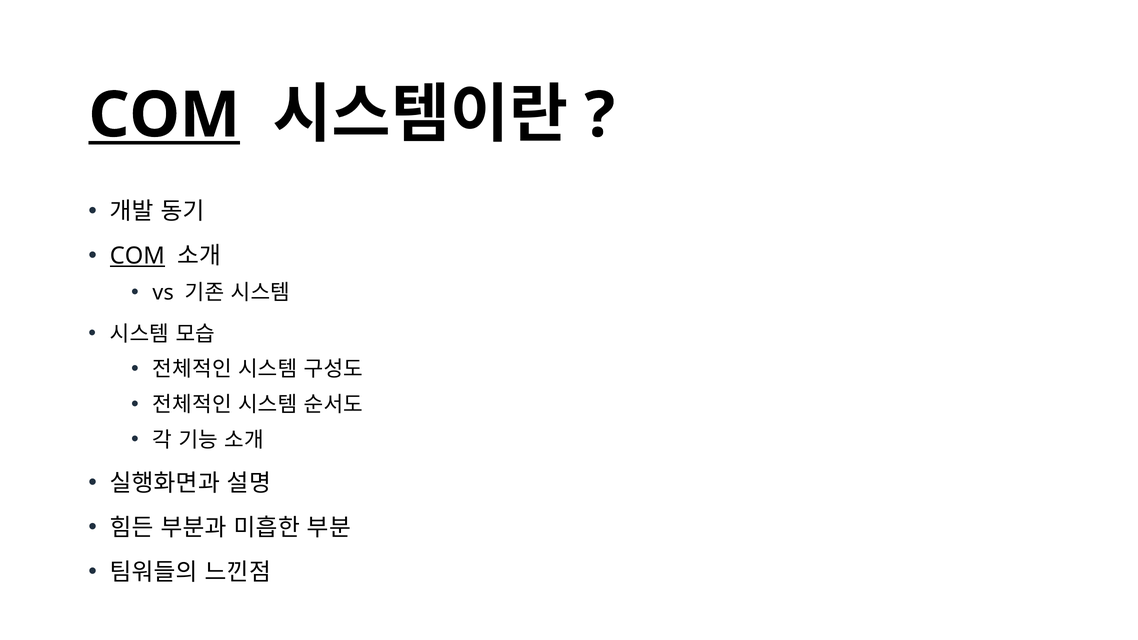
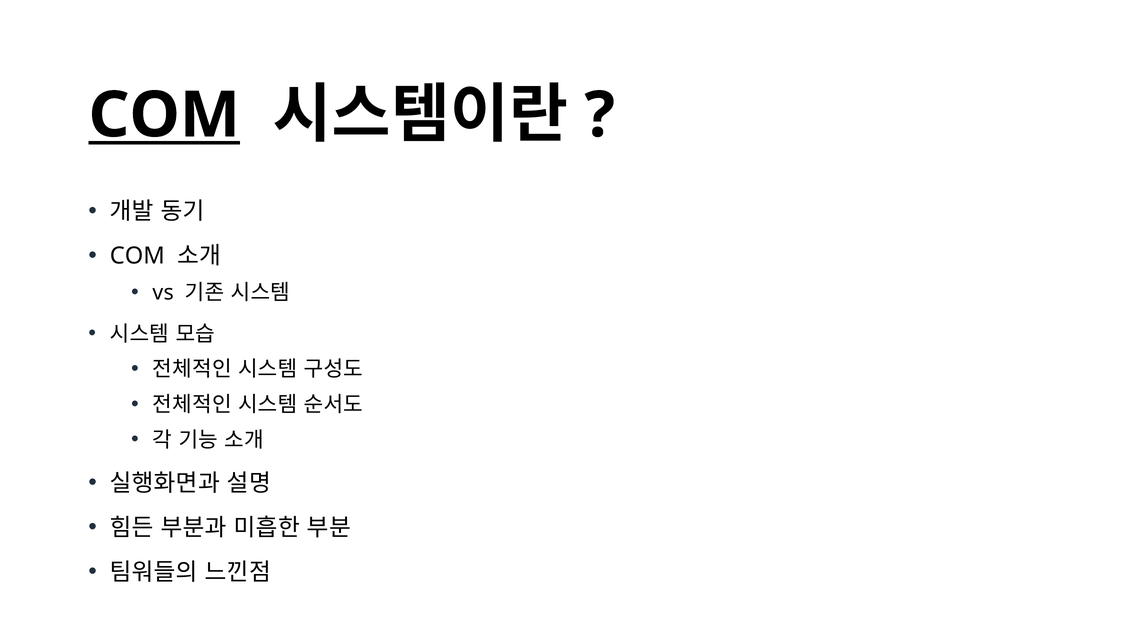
COM at (137, 256) underline: present -> none
